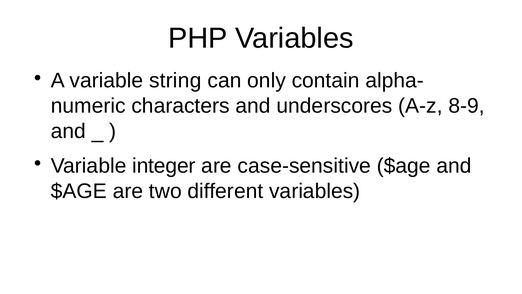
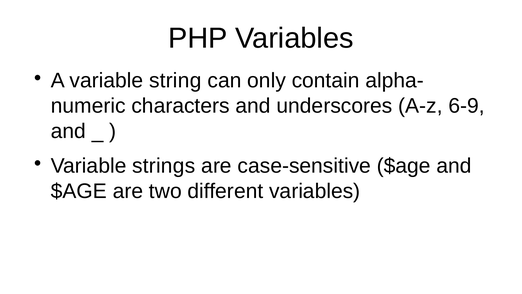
8-9: 8-9 -> 6-9
integer: integer -> strings
